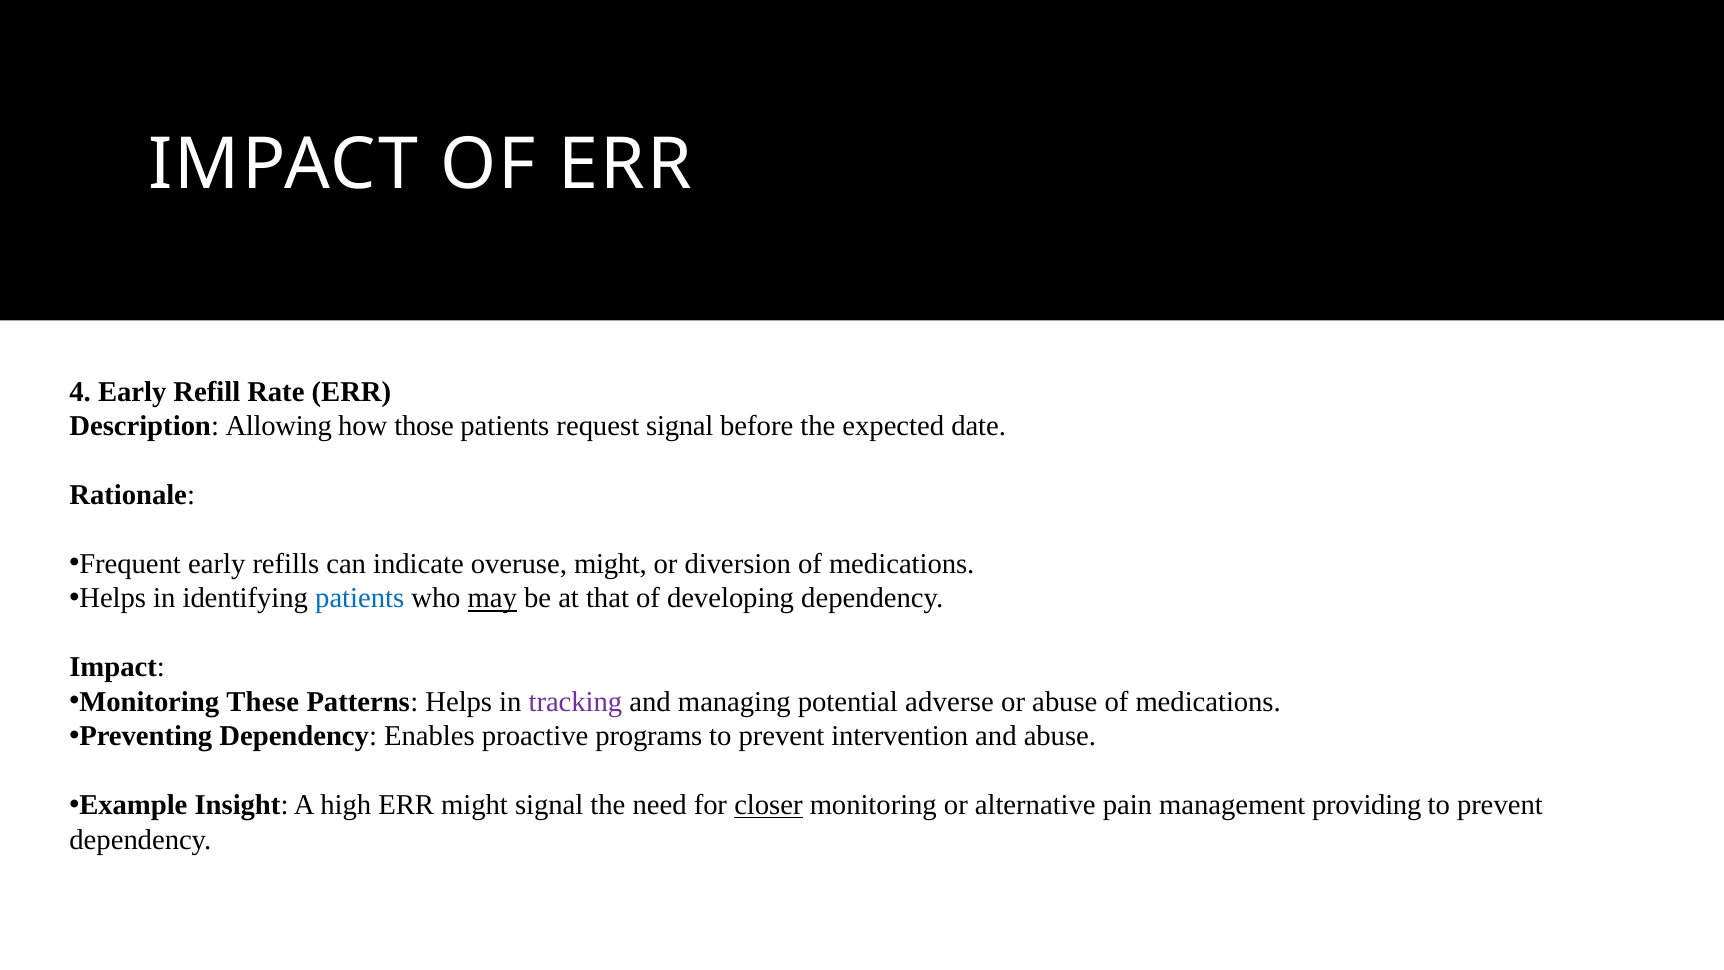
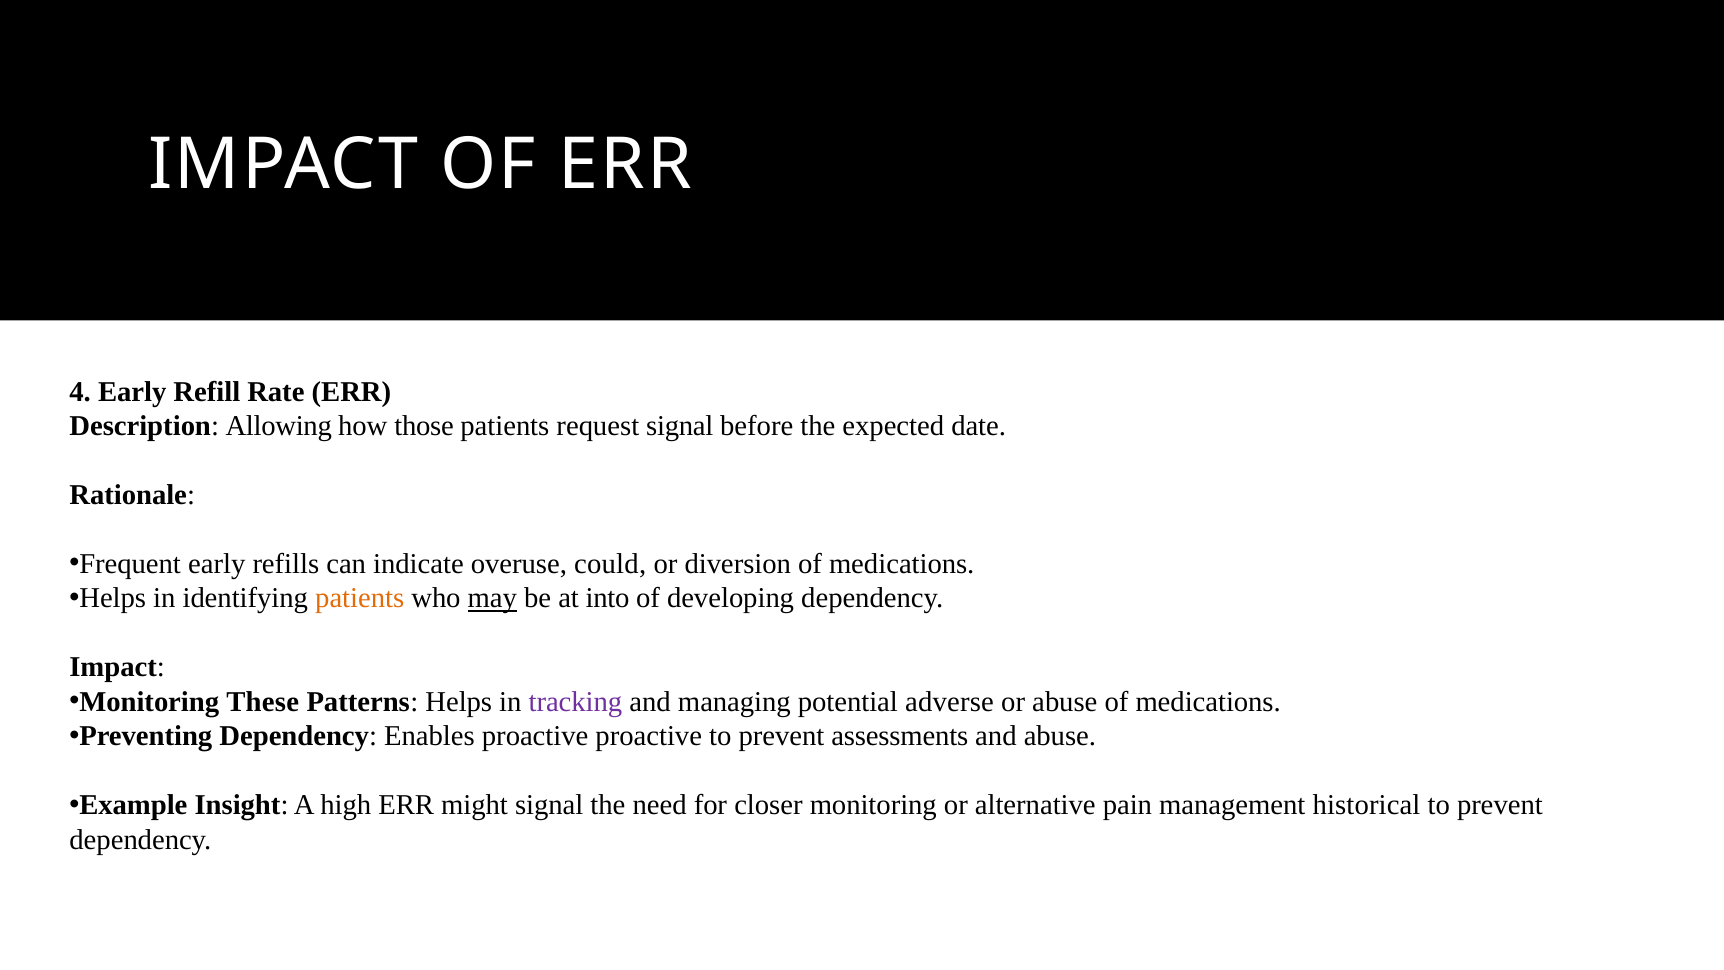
overuse might: might -> could
patients at (360, 598) colour: blue -> orange
that: that -> into
proactive programs: programs -> proactive
intervention: intervention -> assessments
closer underline: present -> none
providing: providing -> historical
